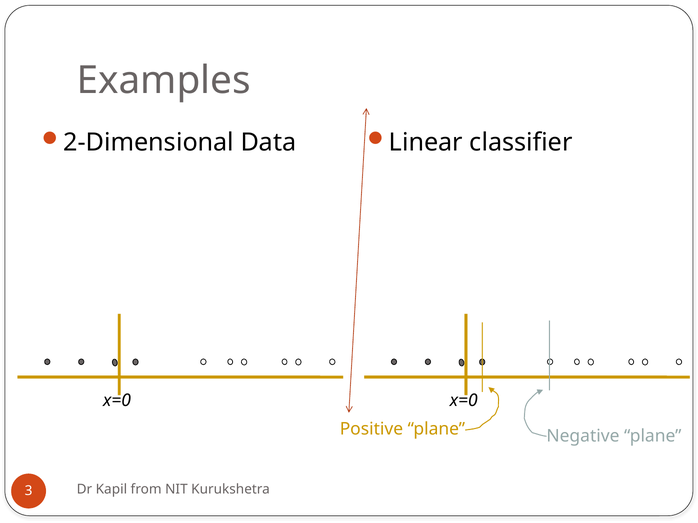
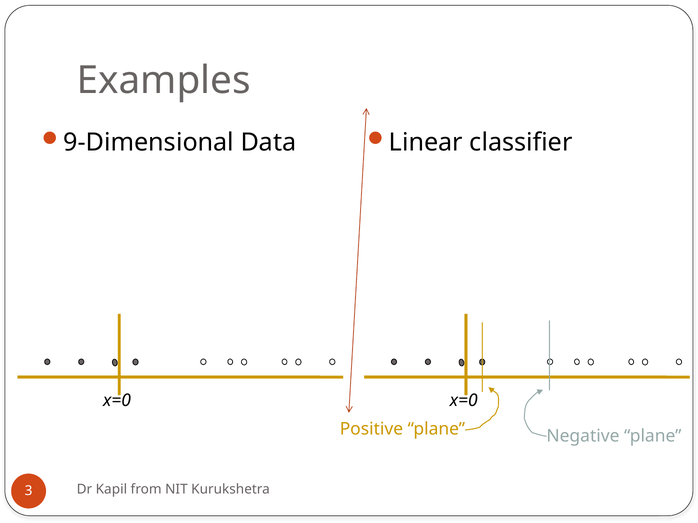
2-Dimensional: 2-Dimensional -> 9-Dimensional
